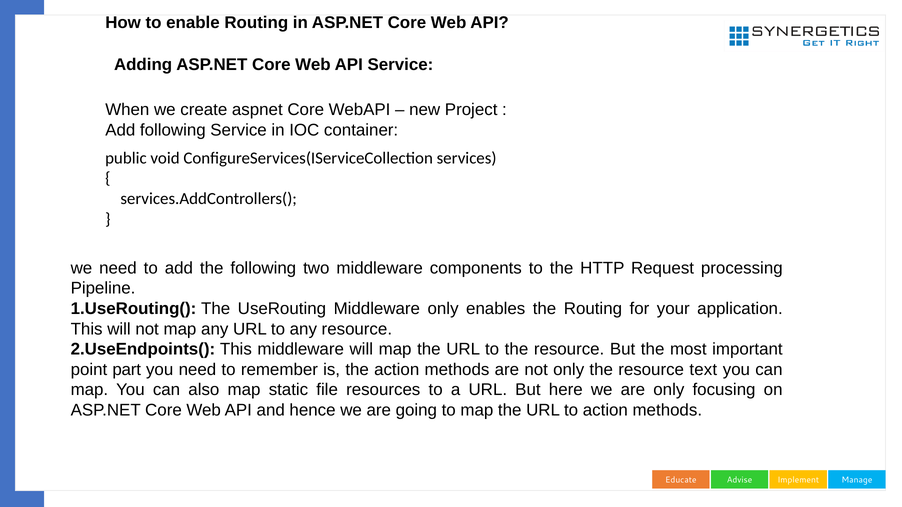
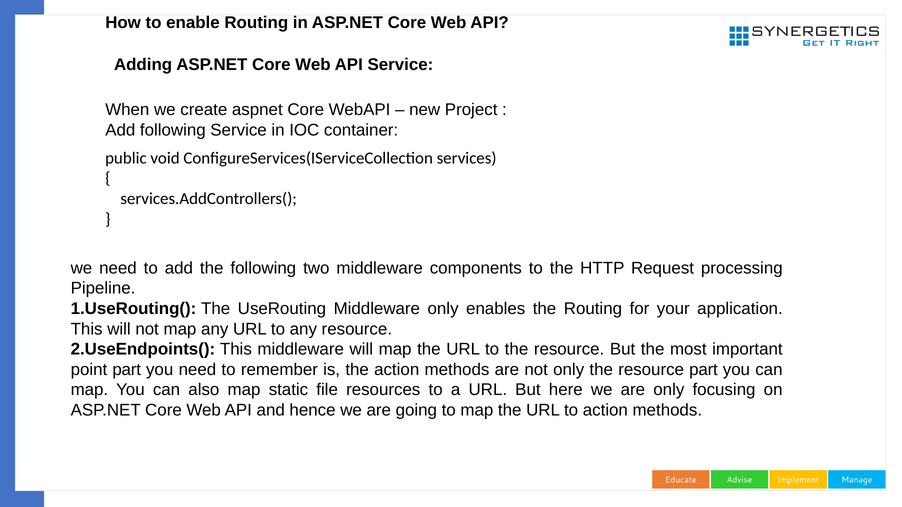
resource text: text -> part
